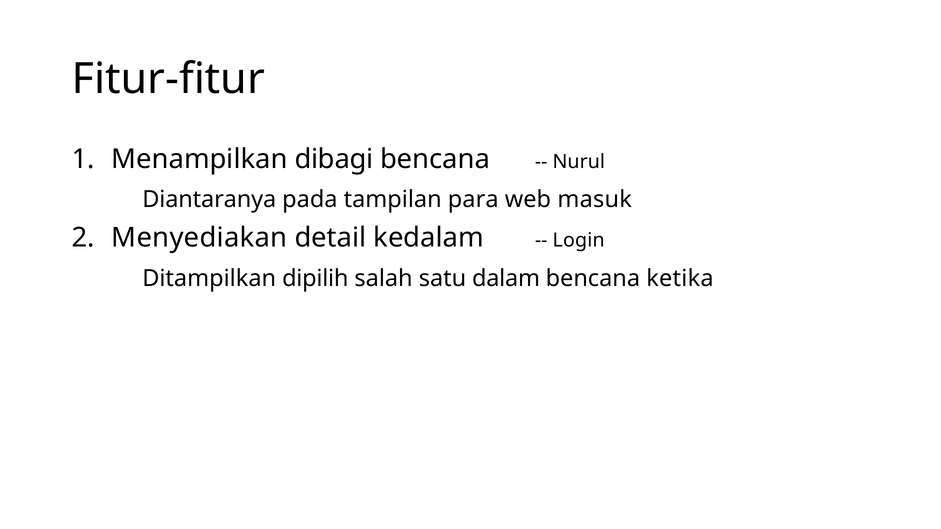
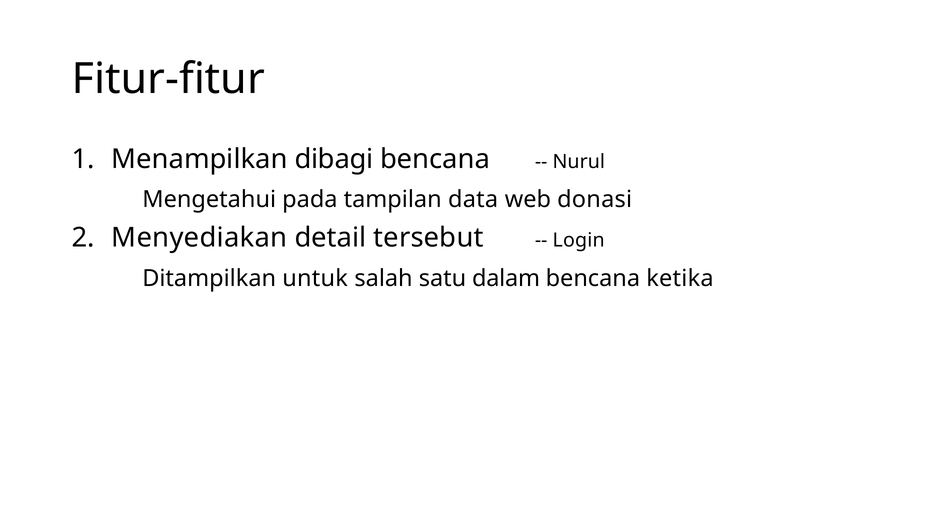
Diantaranya: Diantaranya -> Mengetahui
para: para -> data
masuk: masuk -> donasi
kedalam: kedalam -> tersebut
dipilih: dipilih -> untuk
